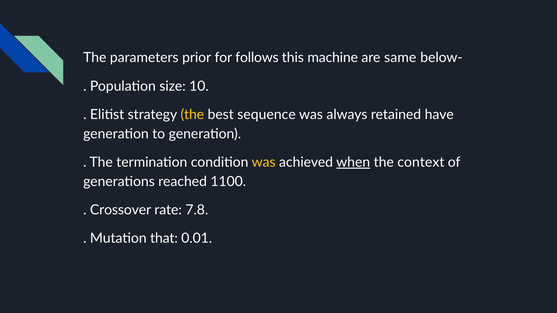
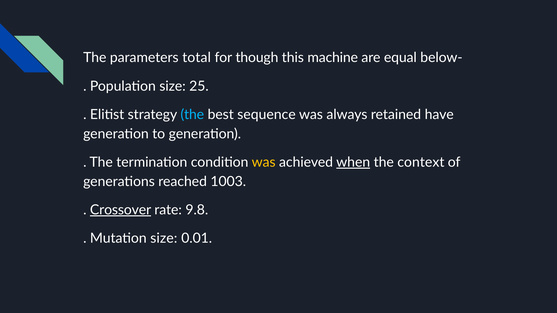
prior: prior -> total
follows: follows -> though
same: same -> equal
10: 10 -> 25
the at (192, 115) colour: yellow -> light blue
1100: 1100 -> 1003
Crossover underline: none -> present
7.8: 7.8 -> 9.8
Mutation that: that -> size
